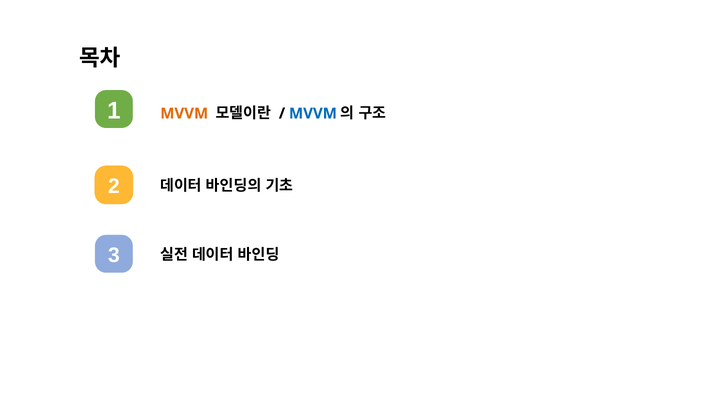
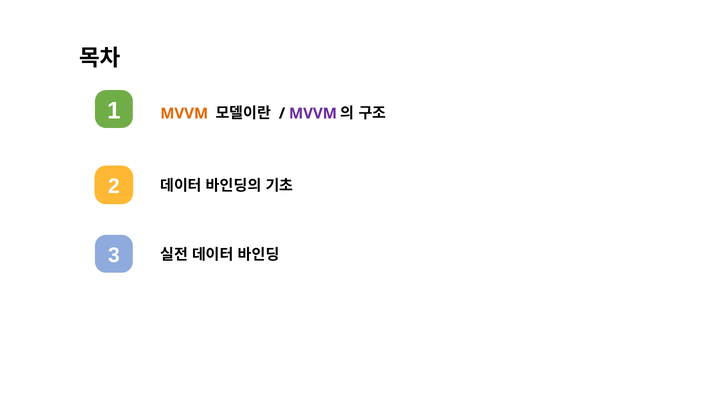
MVVM at (313, 113) colour: blue -> purple
